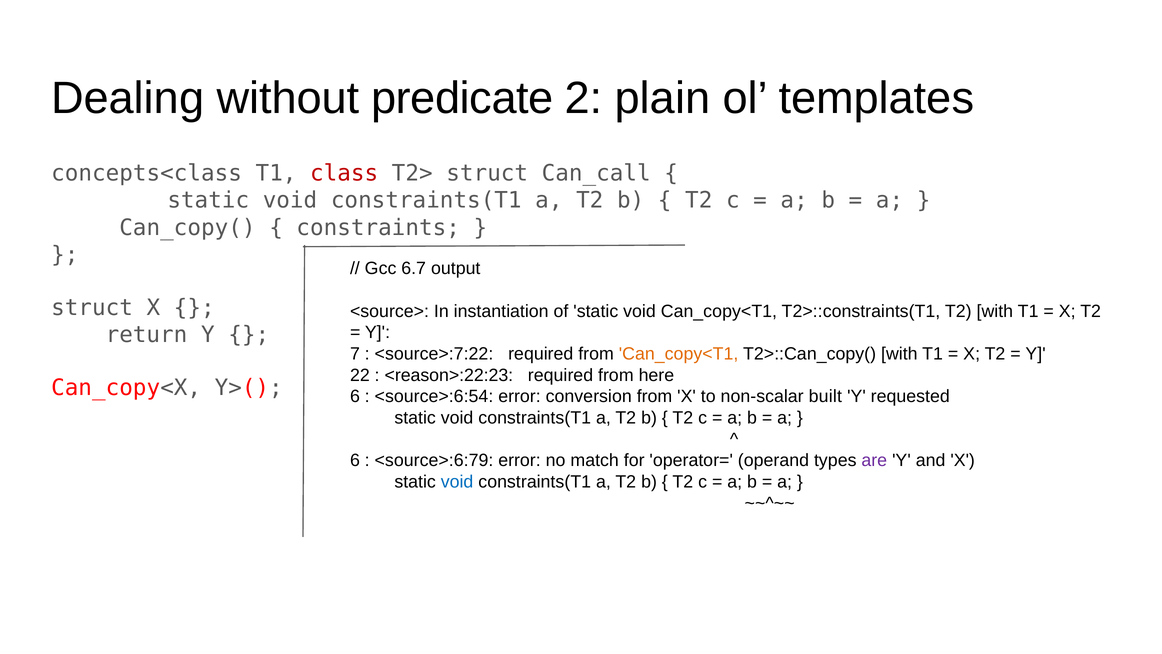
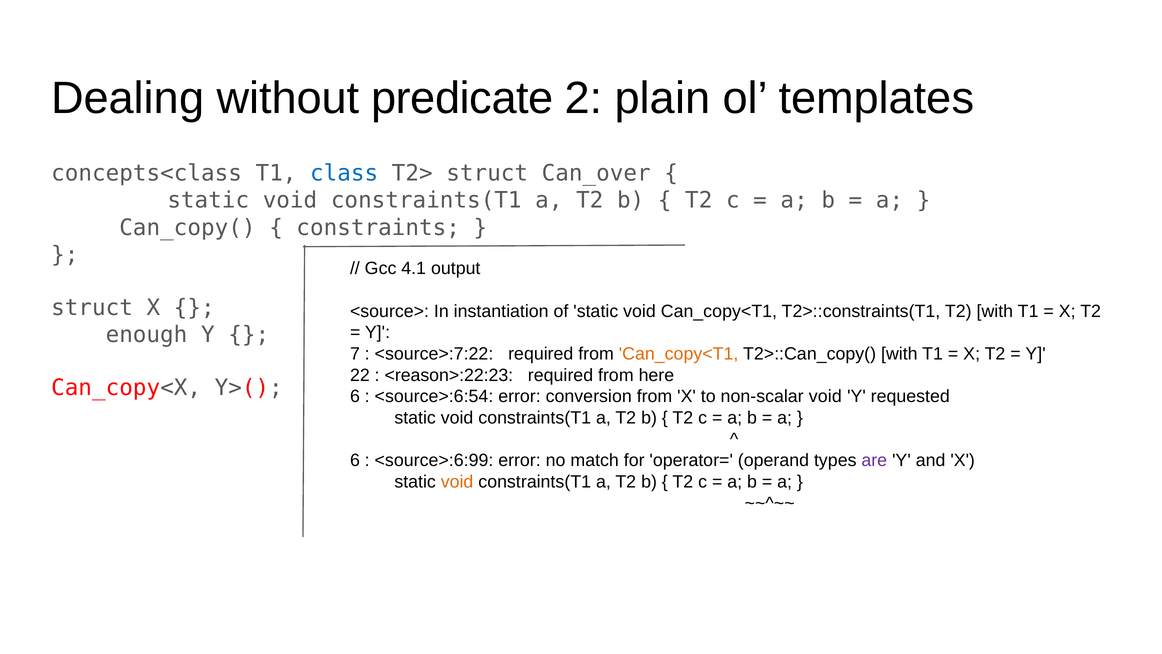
class colour: red -> blue
Can_call: Can_call -> Can_over
6.7: 6.7 -> 4.1
return: return -> enough
non-scalar built: built -> void
<source>:6:79: <source>:6:79 -> <source>:6:99
void at (457, 482) colour: blue -> orange
